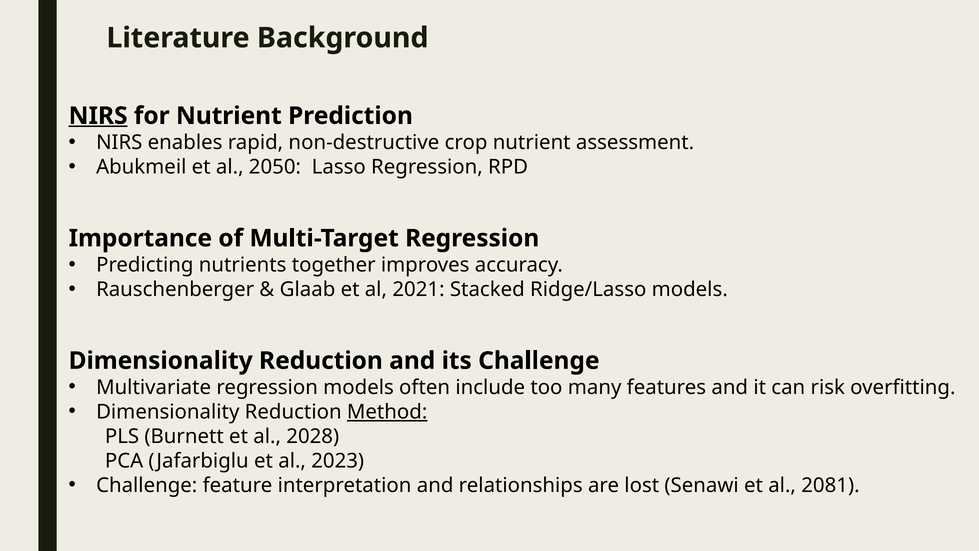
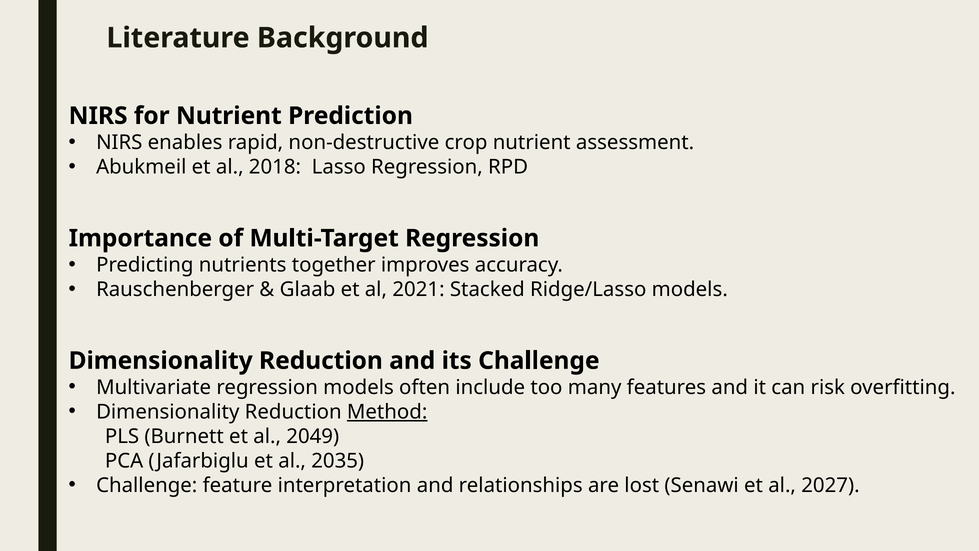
NIRS at (98, 116) underline: present -> none
2050: 2050 -> 2018
2028: 2028 -> 2049
2023: 2023 -> 2035
2081: 2081 -> 2027
